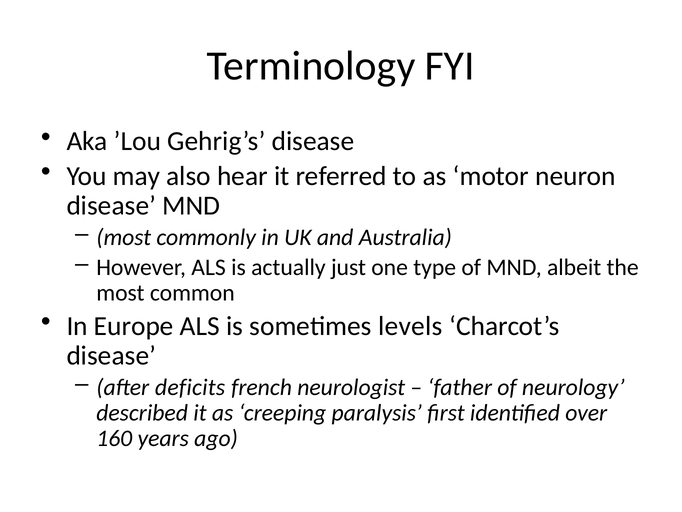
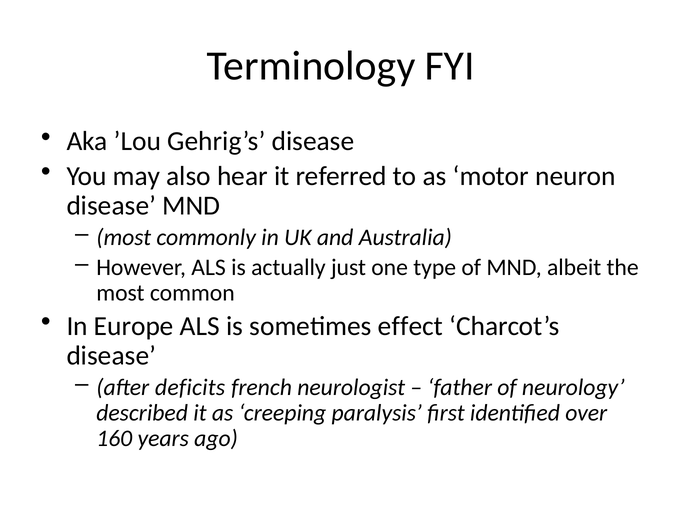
levels: levels -> effect
